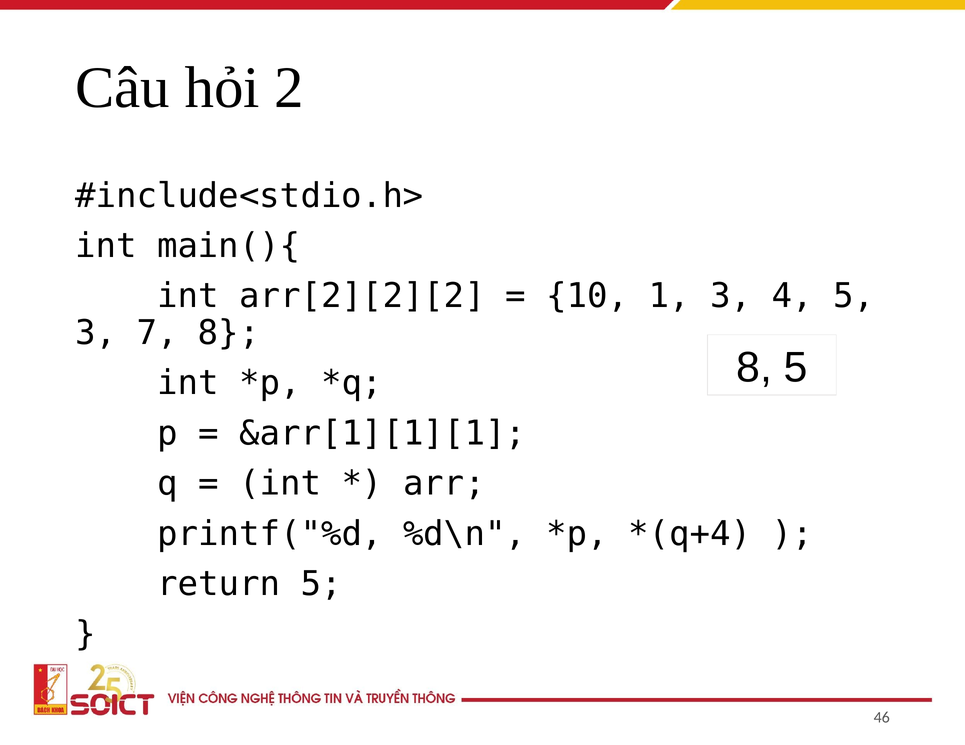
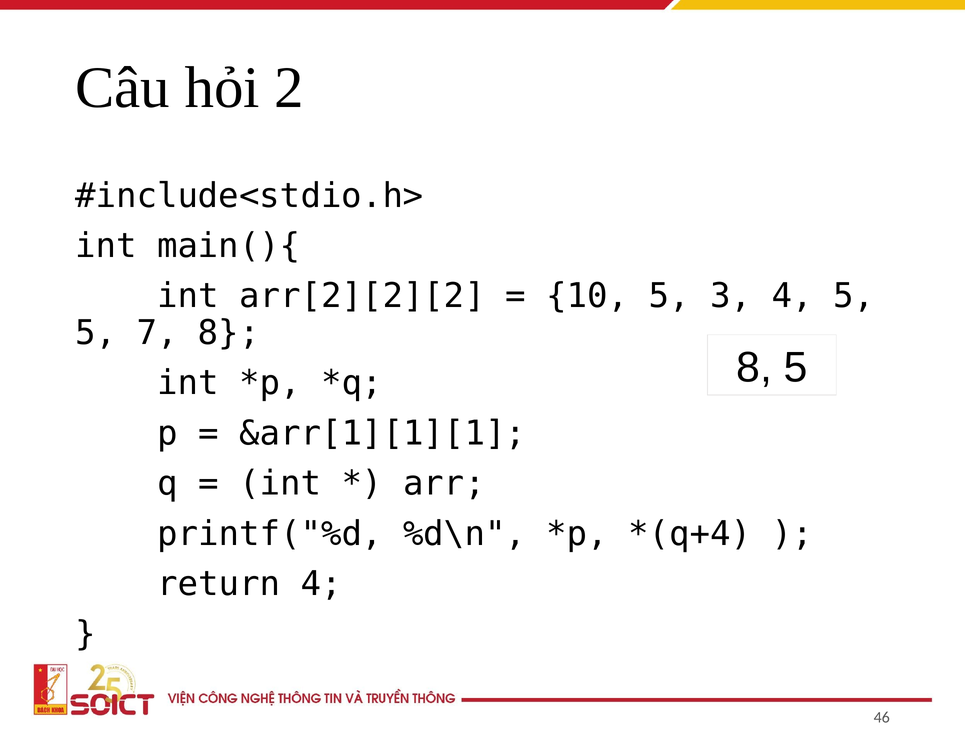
10 1: 1 -> 5
3 at (96, 333): 3 -> 5
return 5: 5 -> 4
